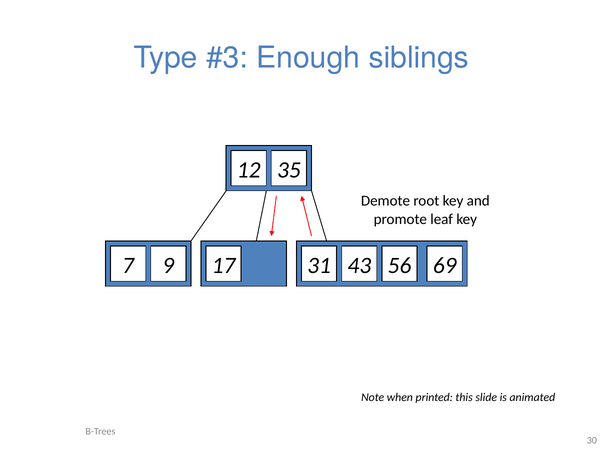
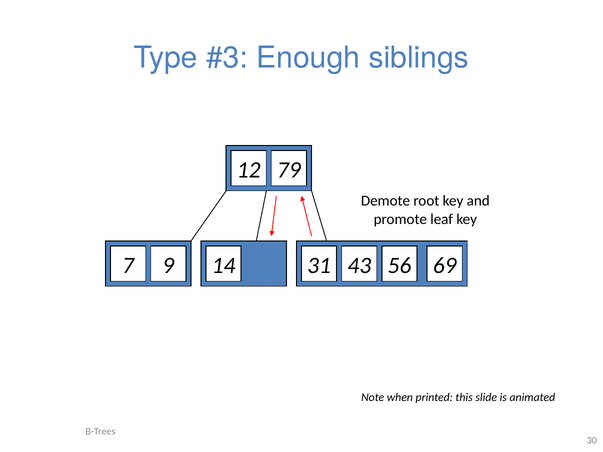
35: 35 -> 79
17: 17 -> 14
